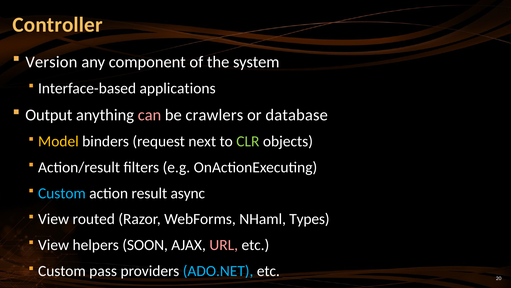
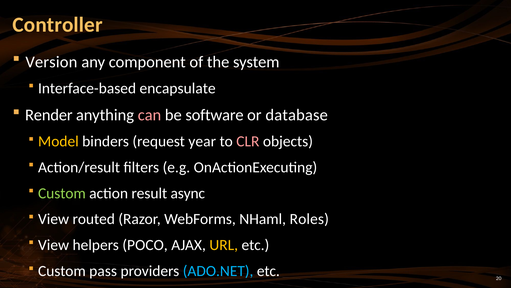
applications: applications -> encapsulate
Output: Output -> Render
crawlers: crawlers -> software
next: next -> year
CLR colour: light green -> pink
Custom at (62, 193) colour: light blue -> light green
Types: Types -> Roles
SOON: SOON -> POCO
URL colour: pink -> yellow
